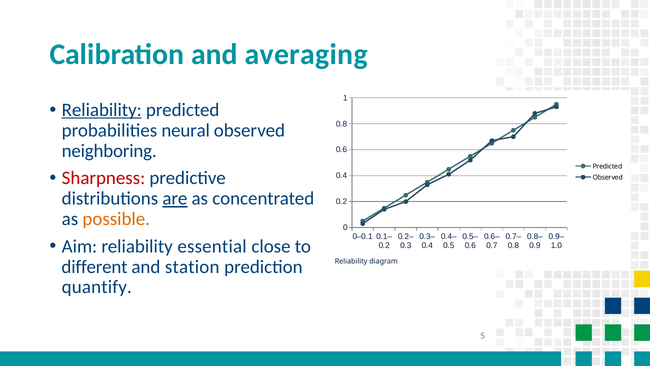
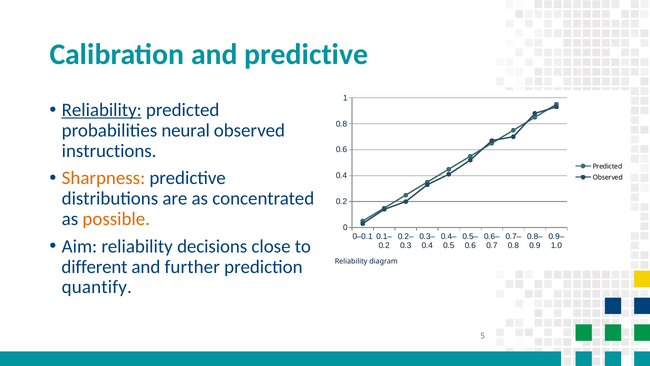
and averaging: averaging -> predictive
neighboring: neighboring -> instructions
Sharpness colour: red -> orange
are underline: present -> none
essential: essential -> decisions
station: station -> further
